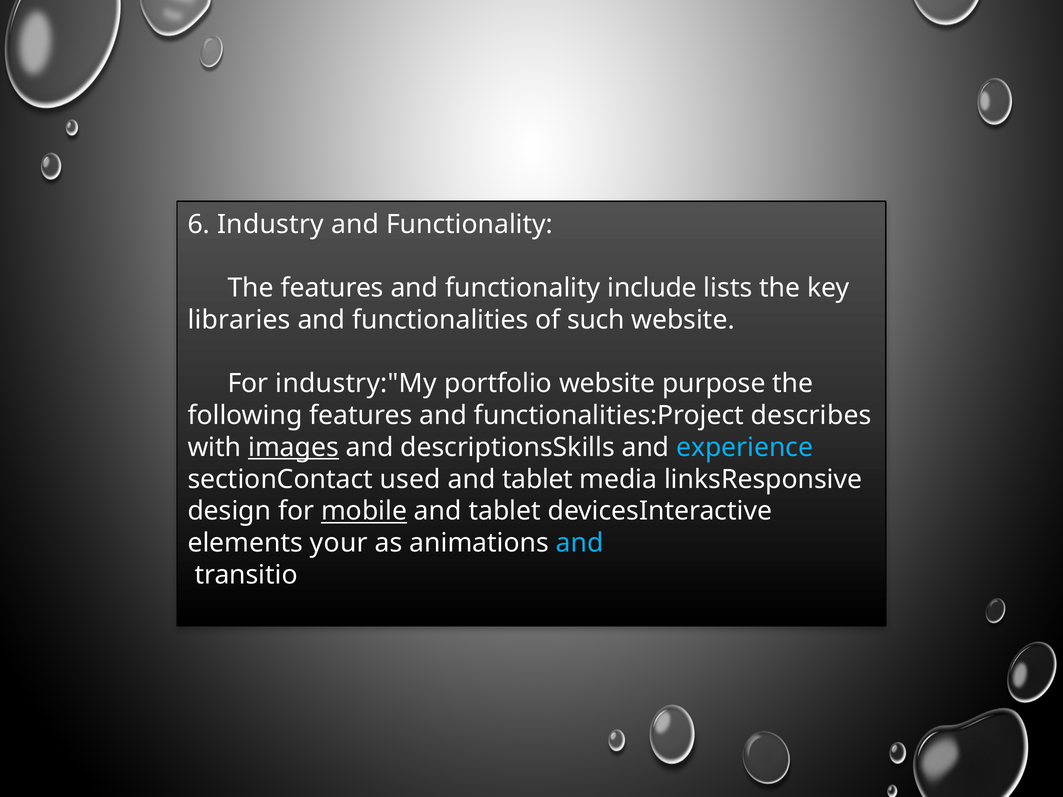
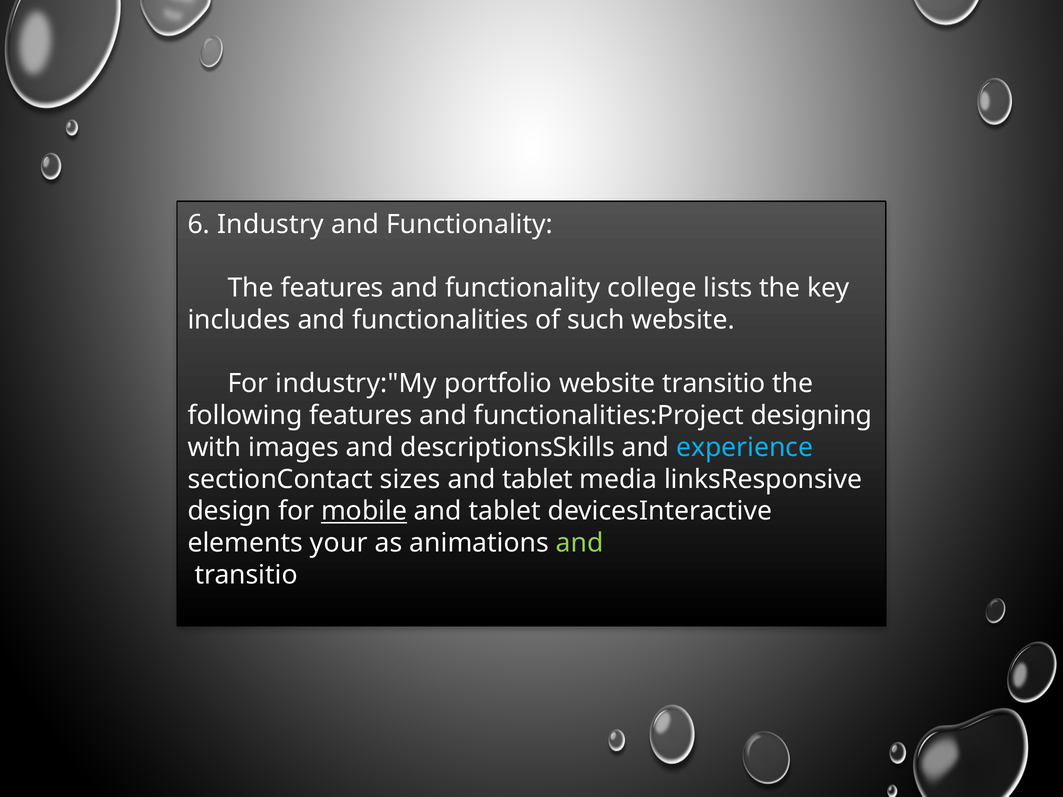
include: include -> college
libraries: libraries -> includes
website purpose: purpose -> transitio
describes: describes -> designing
images underline: present -> none
used: used -> sizes
and at (580, 543) colour: light blue -> light green
